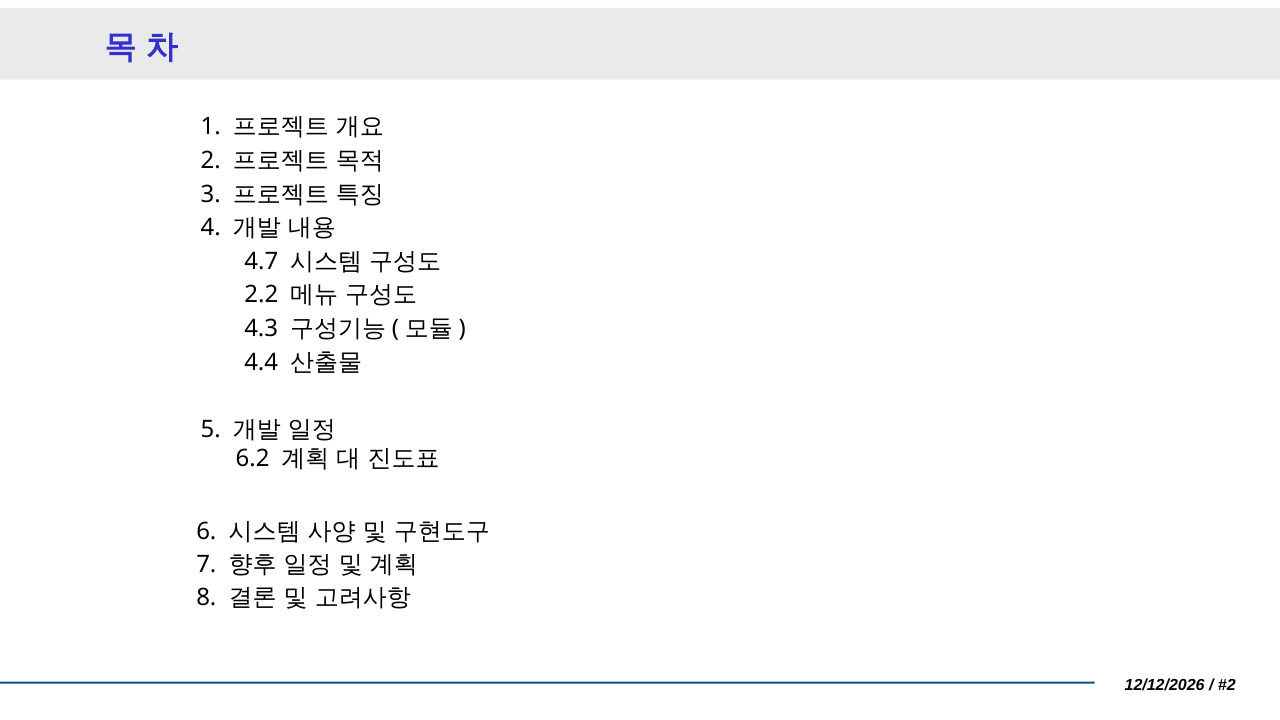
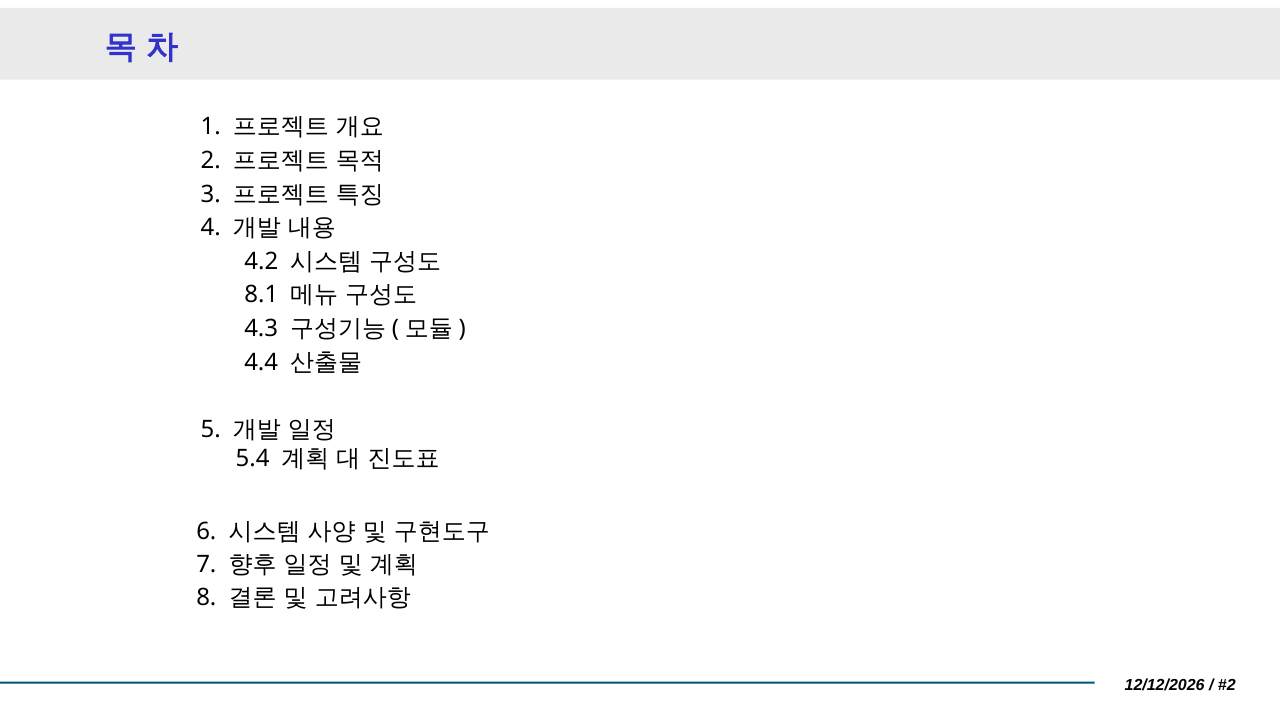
4.7: 4.7 -> 4.2
2.2: 2.2 -> 8.1
6.2: 6.2 -> 5.4
